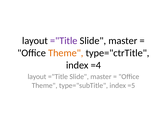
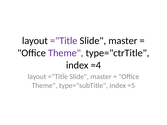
Theme at (66, 53) colour: orange -> purple
